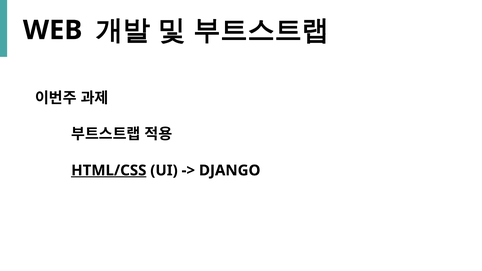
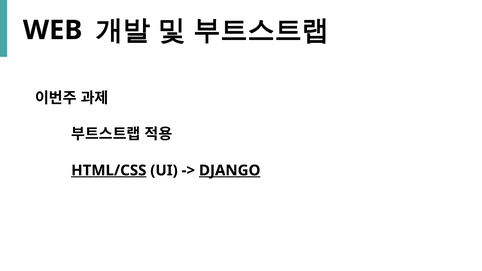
DJANGO underline: none -> present
